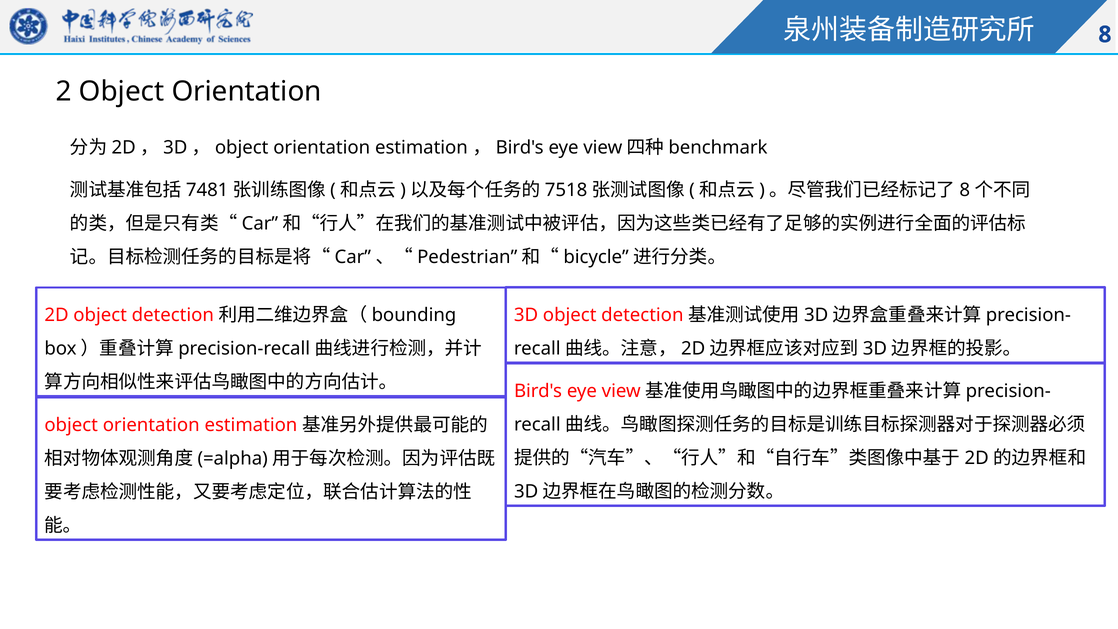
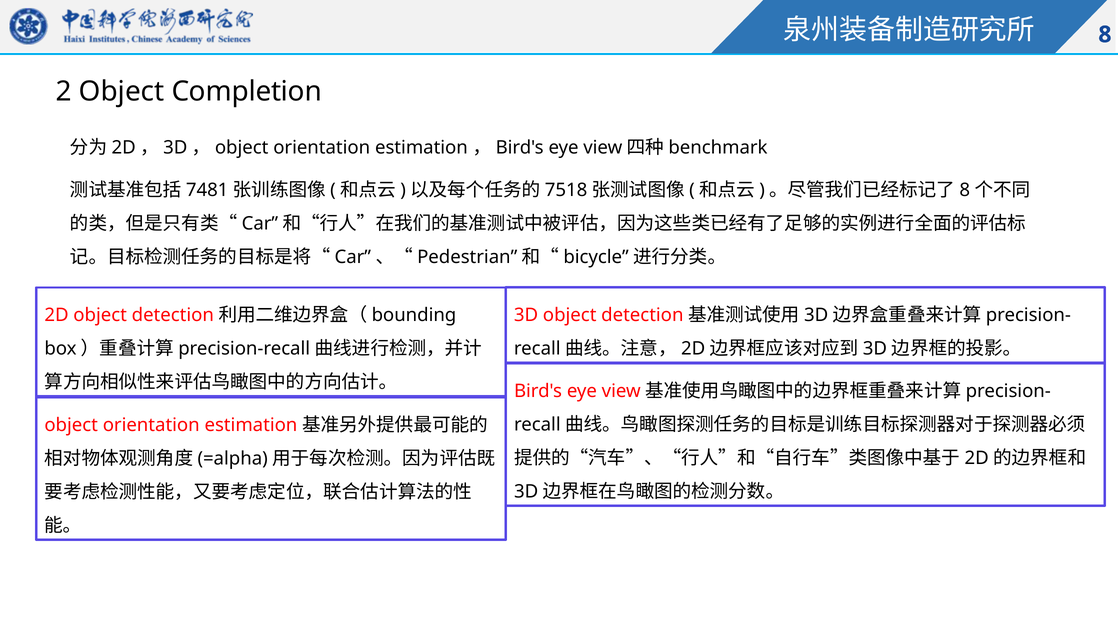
2 Object Orientation: Orientation -> Completion
